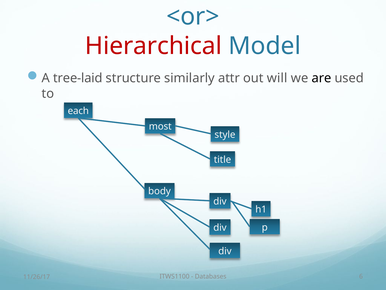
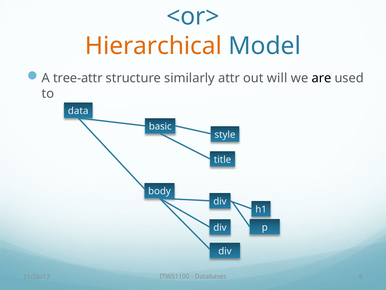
Hierarchical colour: red -> orange
tree-laid: tree-laid -> tree-attr
each: each -> data
most: most -> basic
